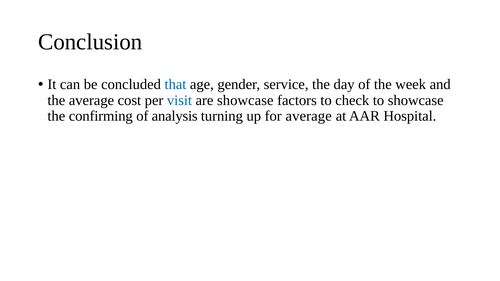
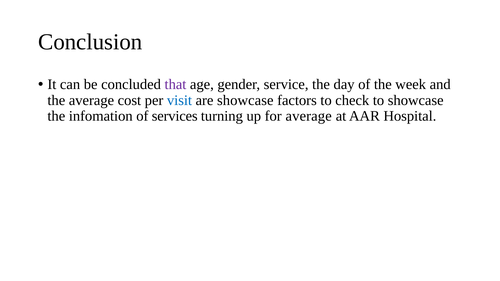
that colour: blue -> purple
confirming: confirming -> infomation
analysis: analysis -> services
